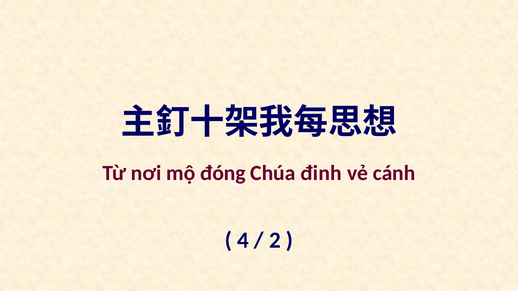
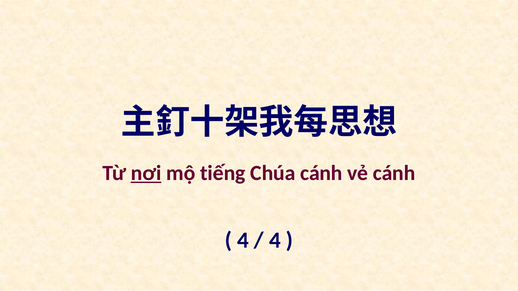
nơi underline: none -> present
đóng: đóng -> tiếng
Chúa đinh: đinh -> cánh
2 at (275, 241): 2 -> 4
